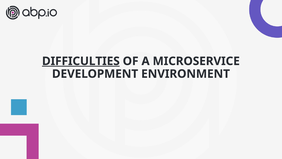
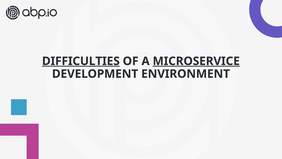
MICROSERVICE underline: none -> present
